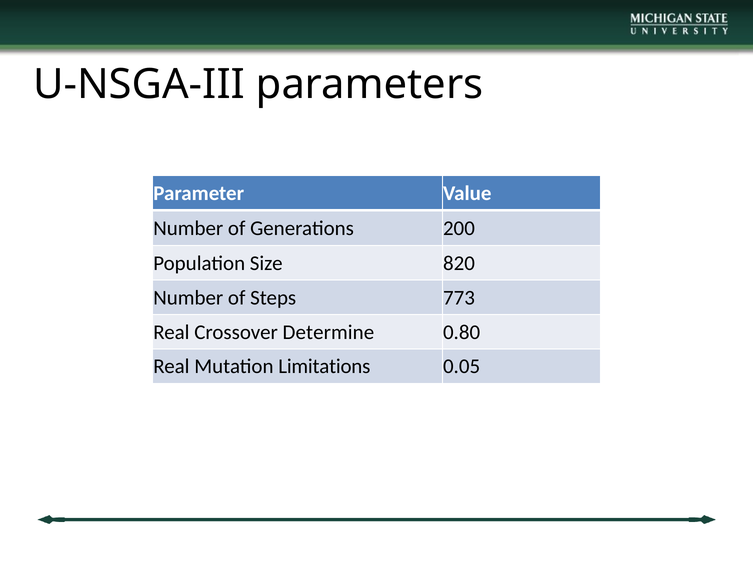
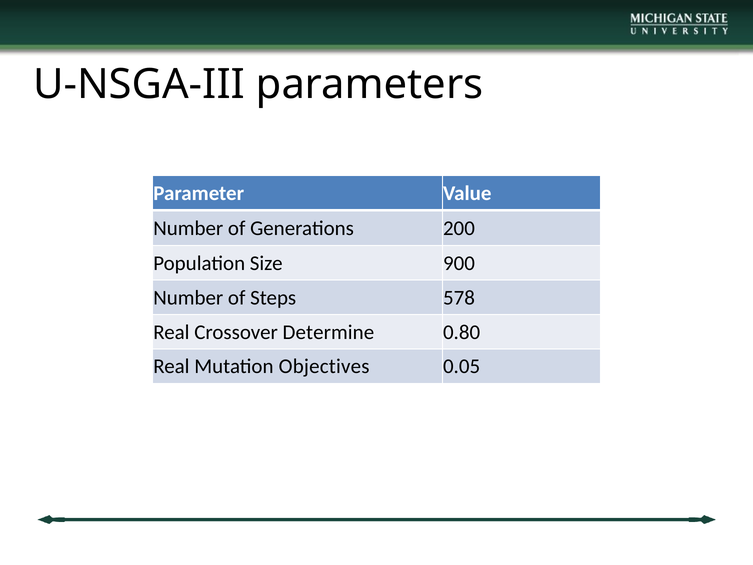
820: 820 -> 900
773: 773 -> 578
Limitations: Limitations -> Objectives
